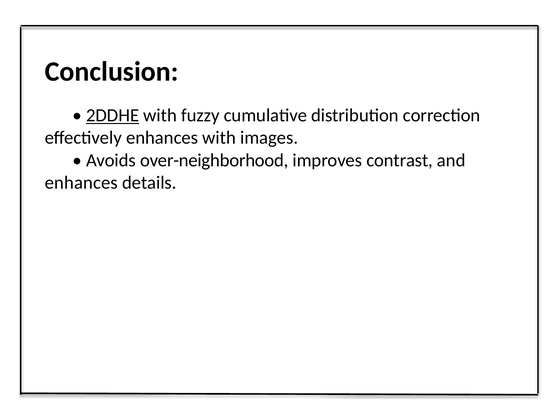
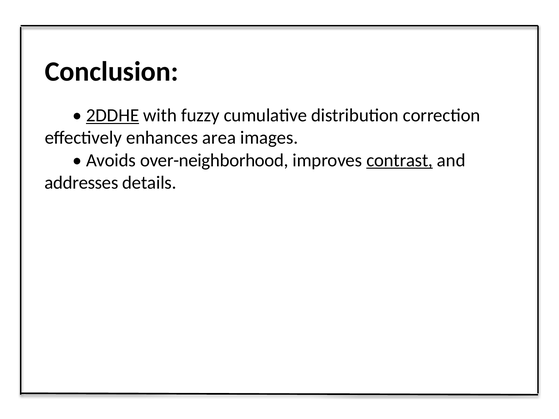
enhances with: with -> area
contrast underline: none -> present
enhances at (81, 183): enhances -> addresses
